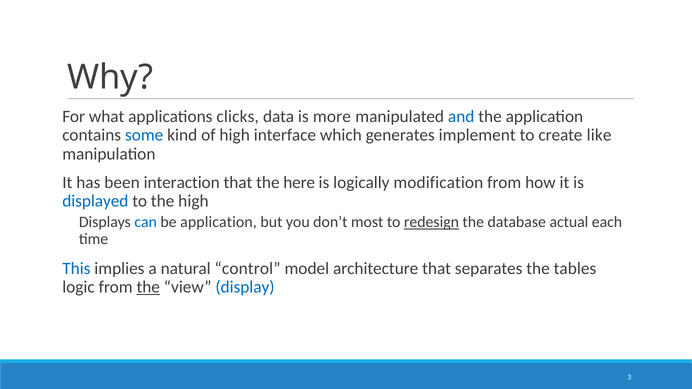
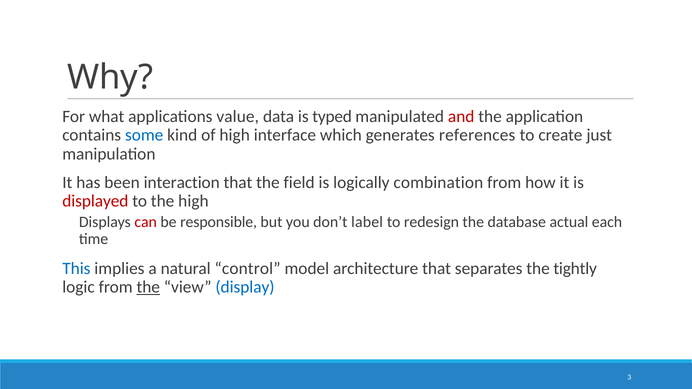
clicks: clicks -> value
more: more -> typed
and colour: blue -> red
implement: implement -> references
like: like -> just
here: here -> field
modification: modification -> combination
displayed colour: blue -> red
can colour: blue -> red
be application: application -> responsible
most: most -> label
redesign underline: present -> none
tables: tables -> tightly
